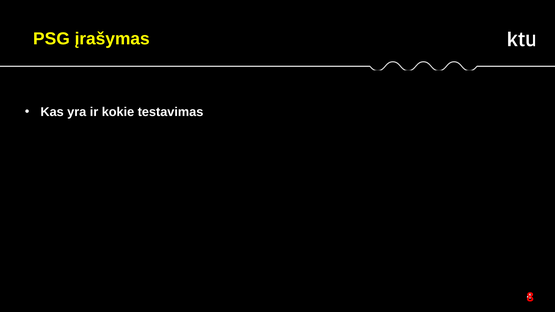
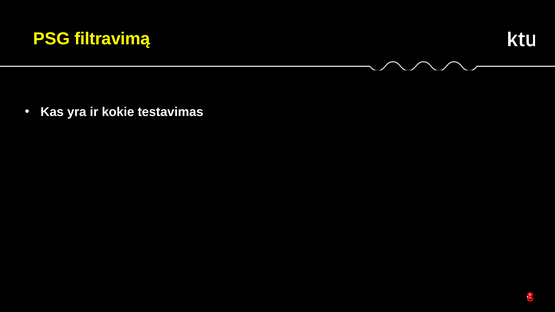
įrašymas: įrašymas -> filtravimą
